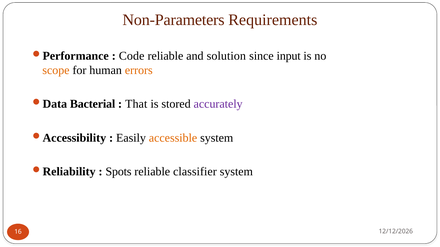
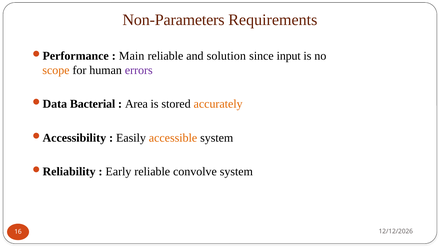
Code: Code -> Main
errors colour: orange -> purple
That: That -> Area
accurately colour: purple -> orange
Spots: Spots -> Early
classifier: classifier -> convolve
